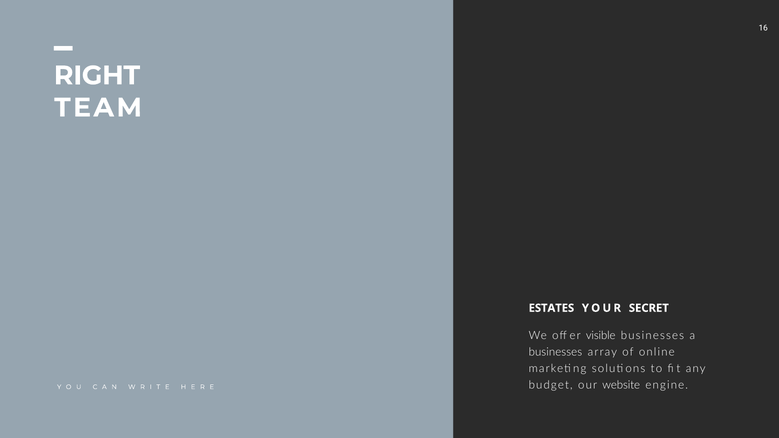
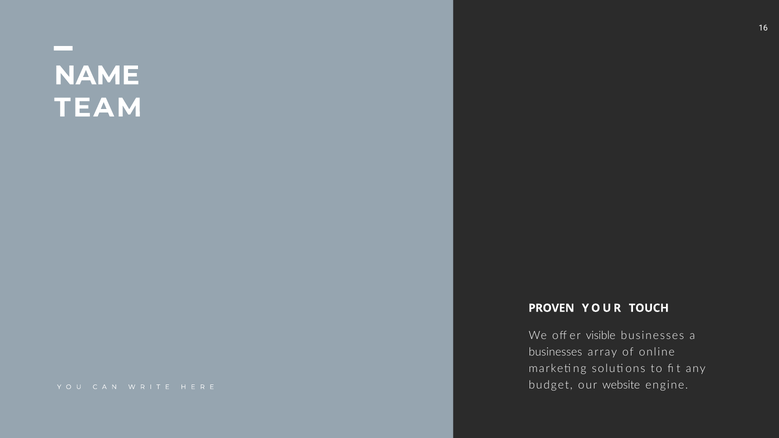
RIGHT: RIGHT -> NAME
ESTATES: ESTATES -> PROVEN
SECRET: SECRET -> TOUCH
